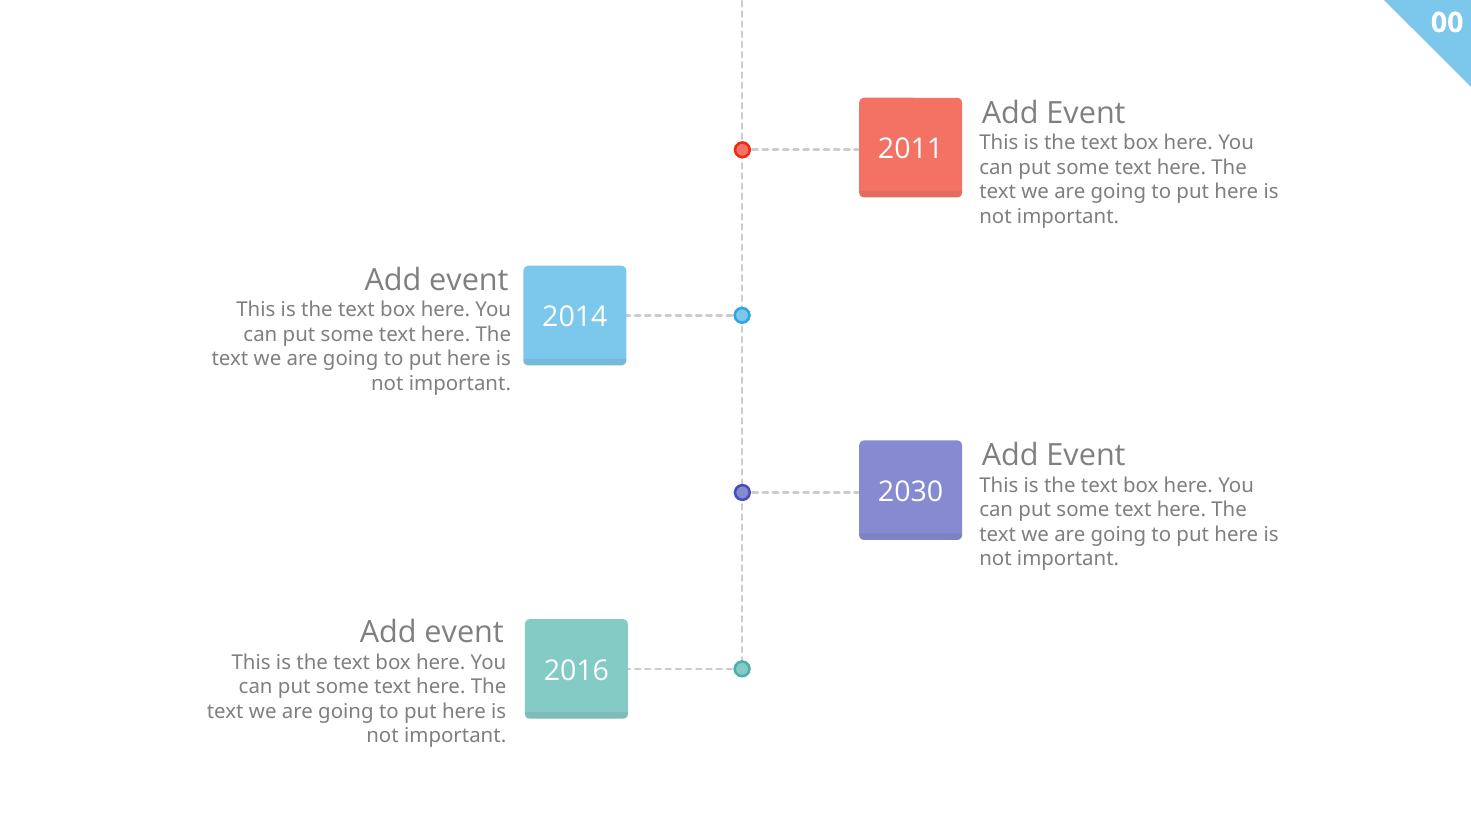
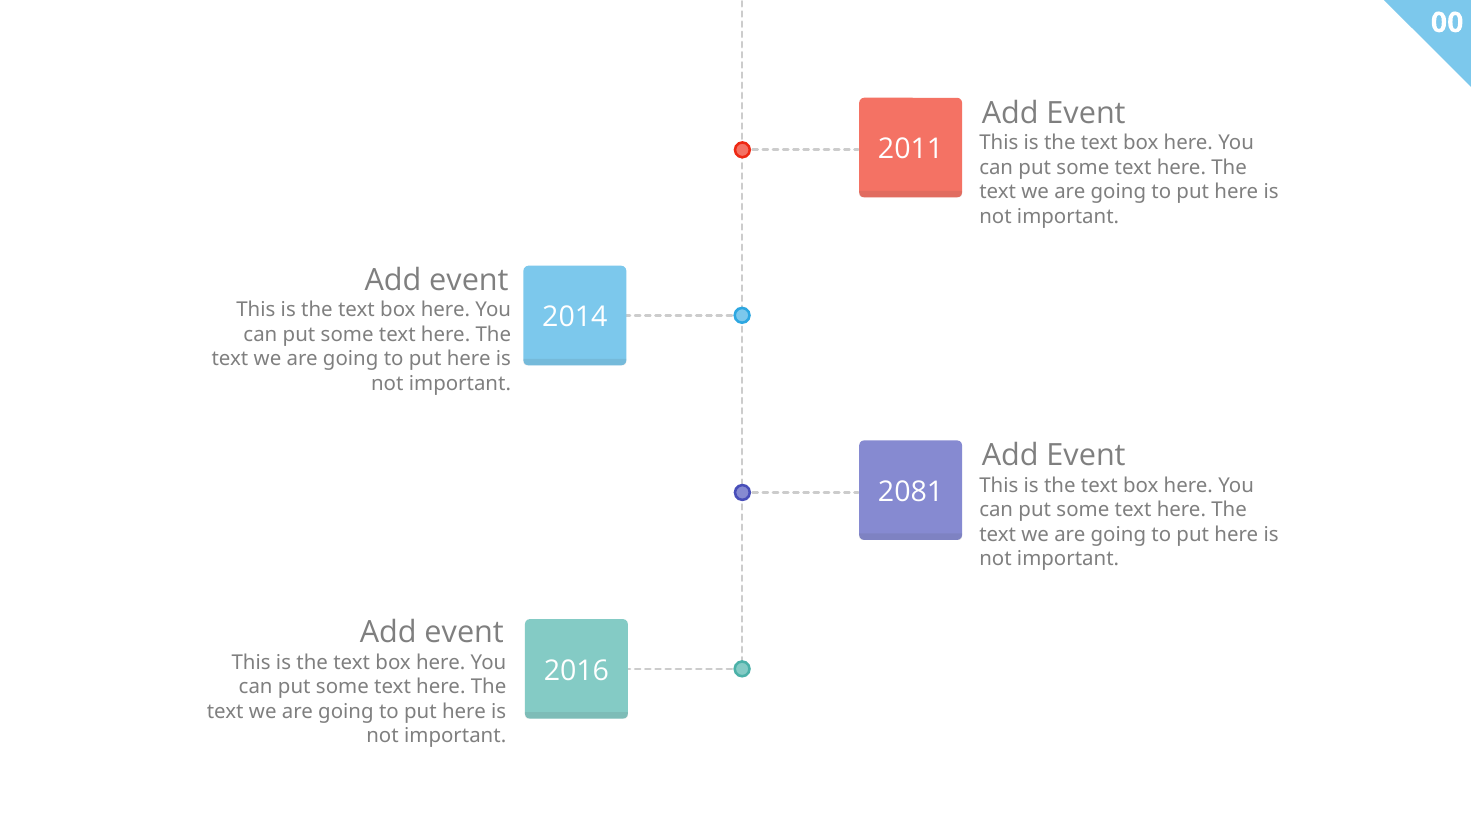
2030: 2030 -> 2081
